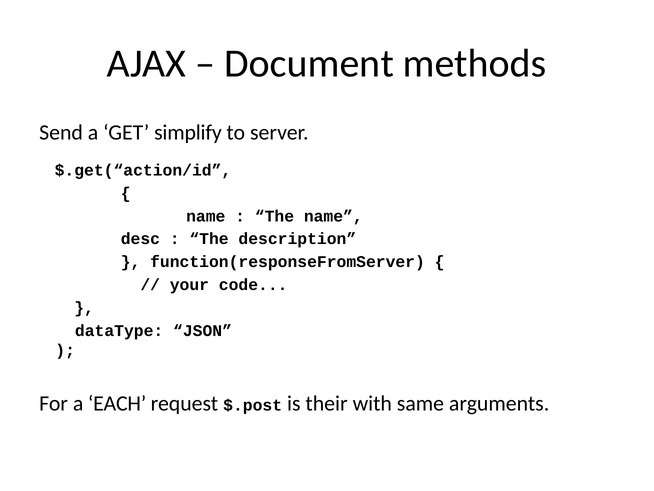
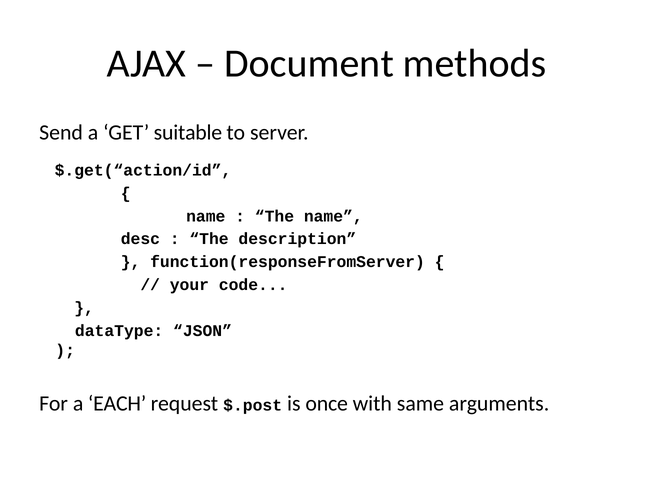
simplify: simplify -> suitable
their: their -> once
